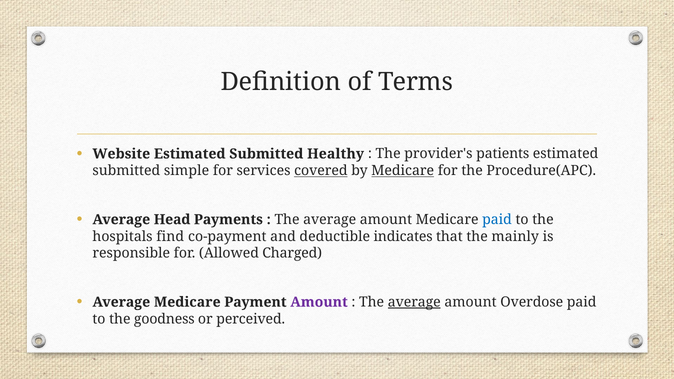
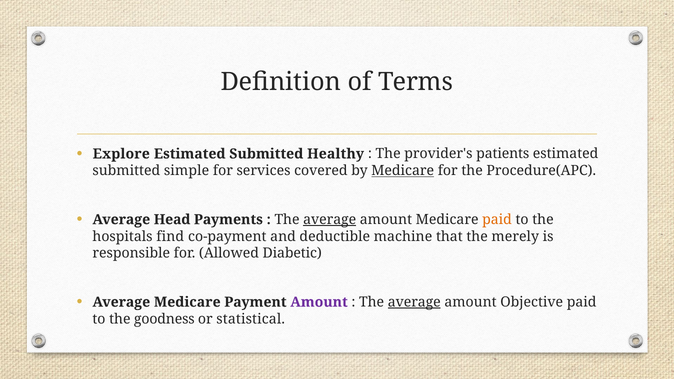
Website: Website -> Explore
covered underline: present -> none
average at (330, 220) underline: none -> present
paid at (497, 220) colour: blue -> orange
indicates: indicates -> machine
mainly: mainly -> merely
Charged: Charged -> Diabetic
Overdose: Overdose -> Objective
perceived: perceived -> statistical
